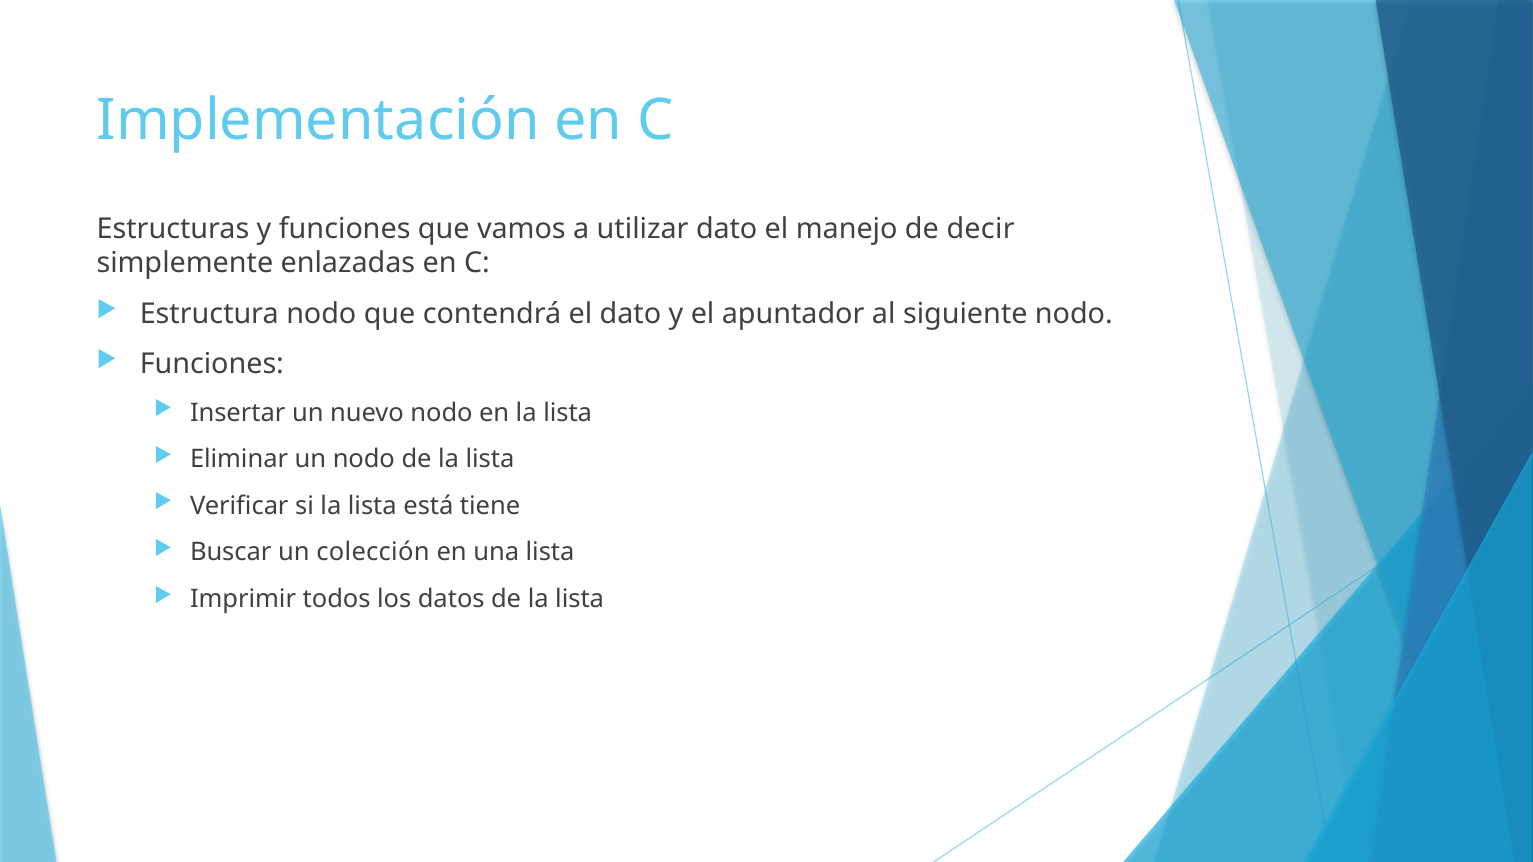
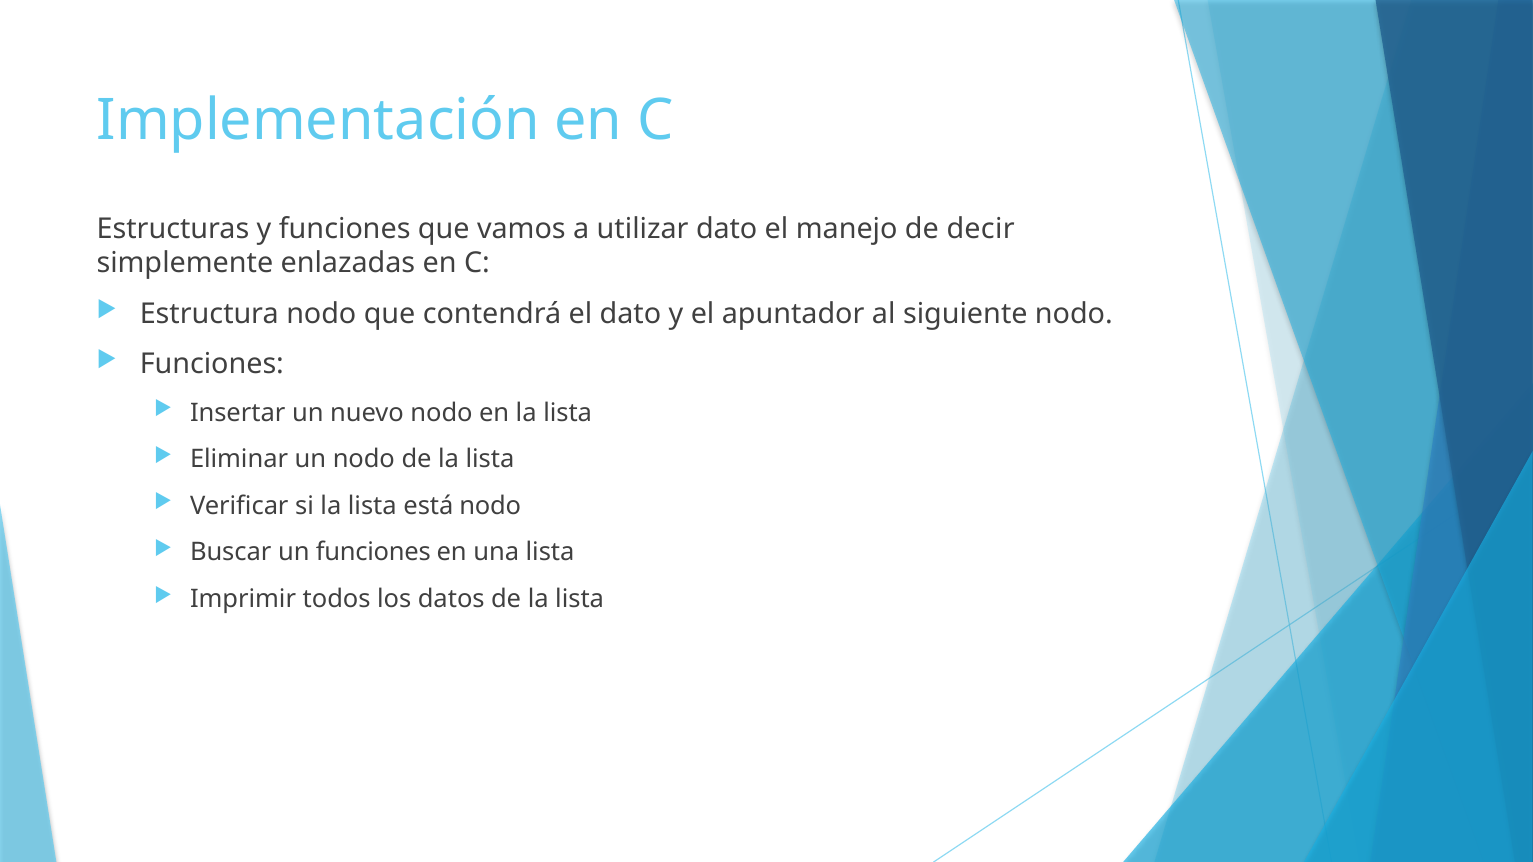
está tiene: tiene -> nodo
un colección: colección -> funciones
